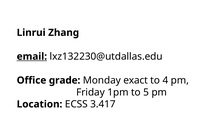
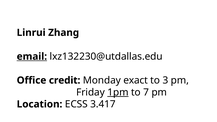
grade: grade -> credit
4: 4 -> 3
1pm underline: none -> present
5: 5 -> 7
